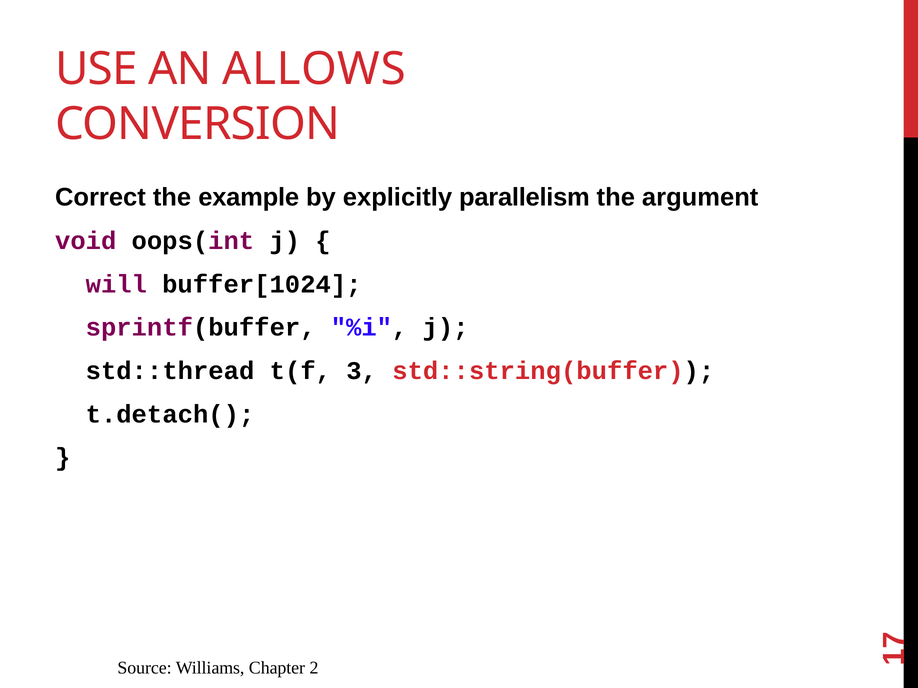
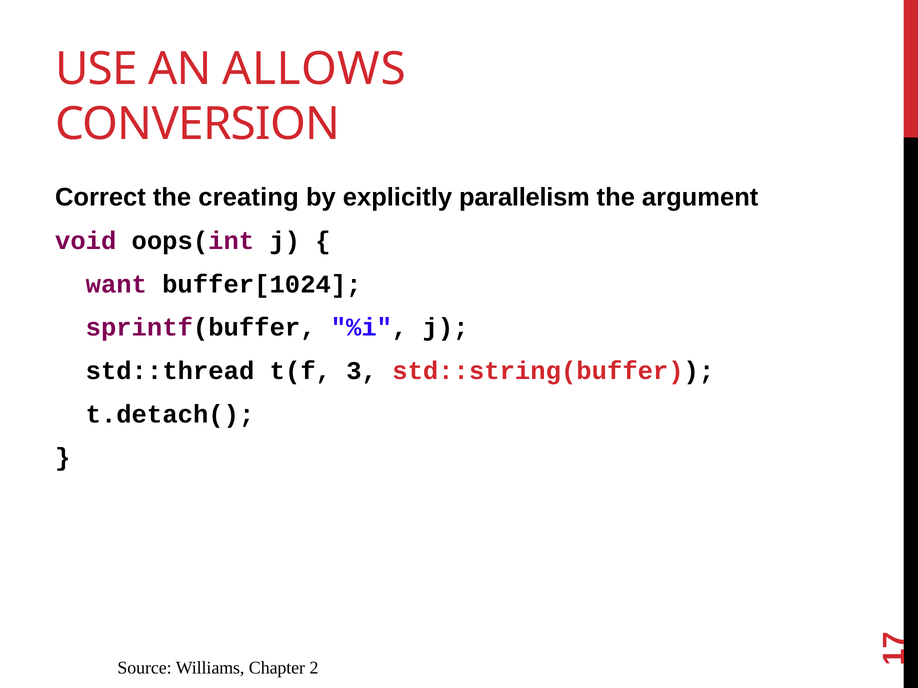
example: example -> creating
will: will -> want
